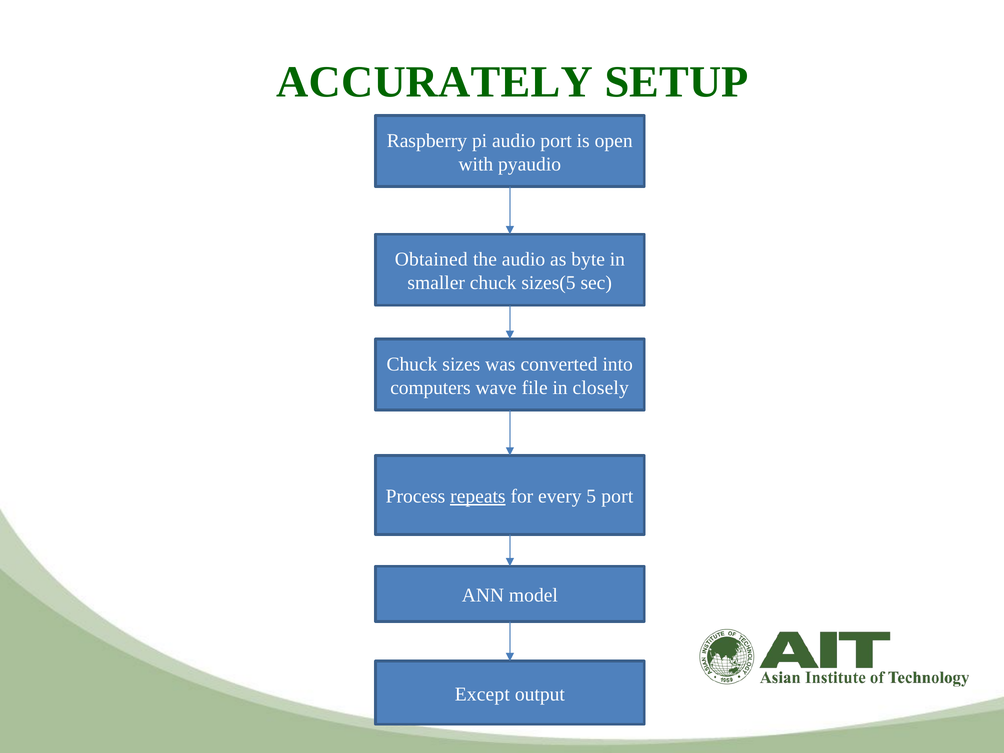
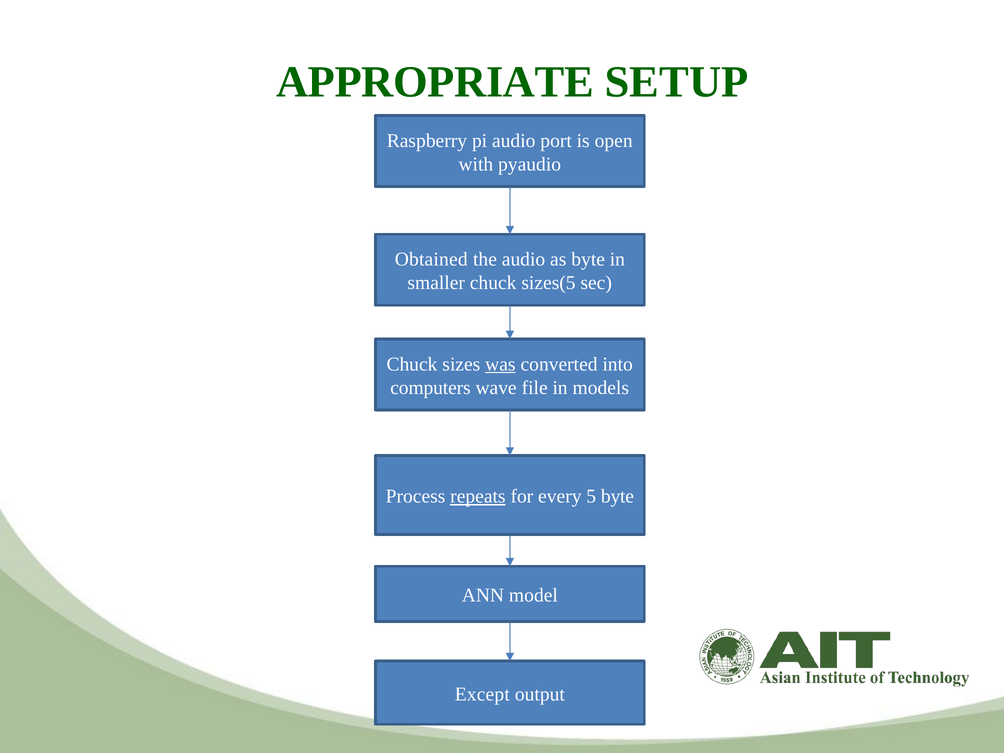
ACCURATELY: ACCURATELY -> APPROPRIATE
was underline: none -> present
closely: closely -> models
5 port: port -> byte
